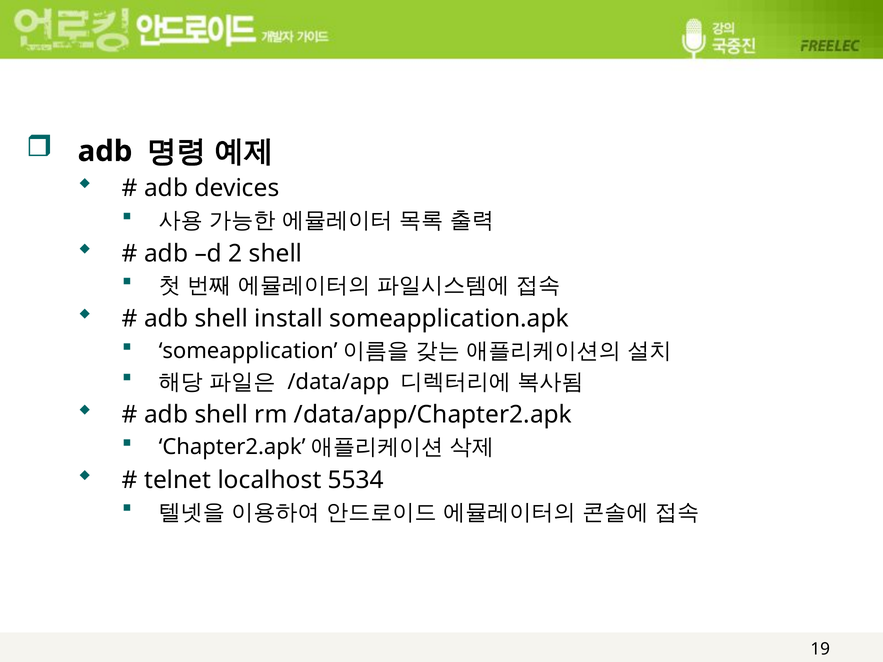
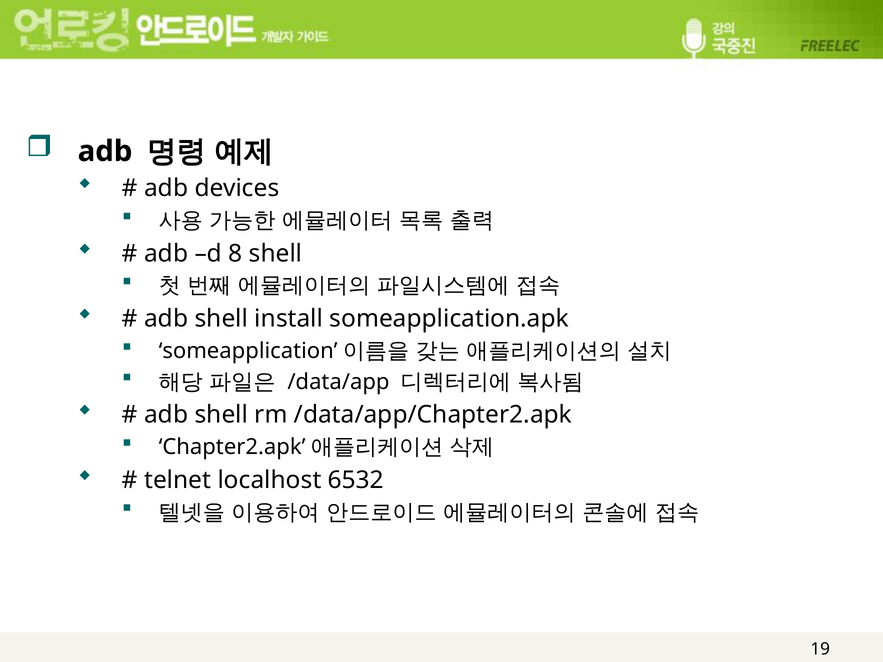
2: 2 -> 8
5534: 5534 -> 6532
